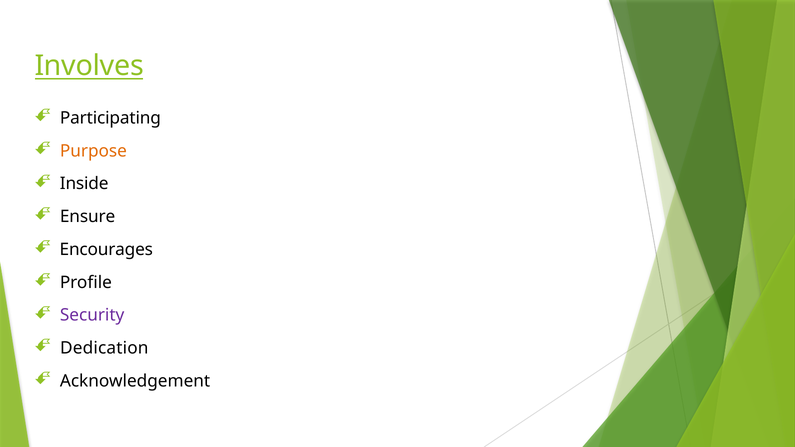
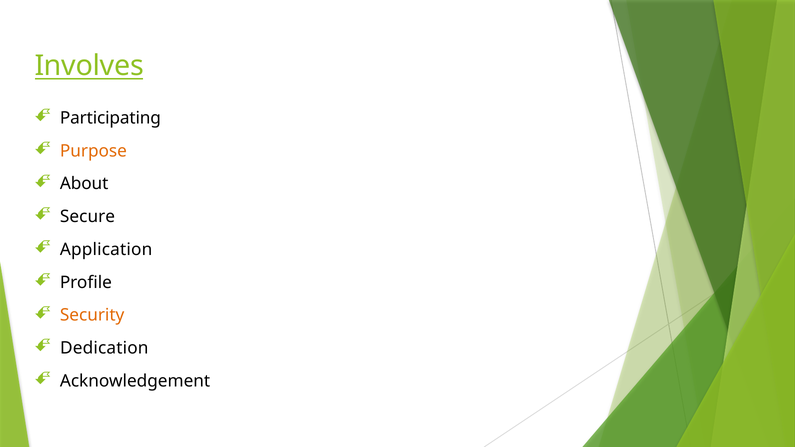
Inside: Inside -> About
Ensure: Ensure -> Secure
Encourages: Encourages -> Application
Security colour: purple -> orange
